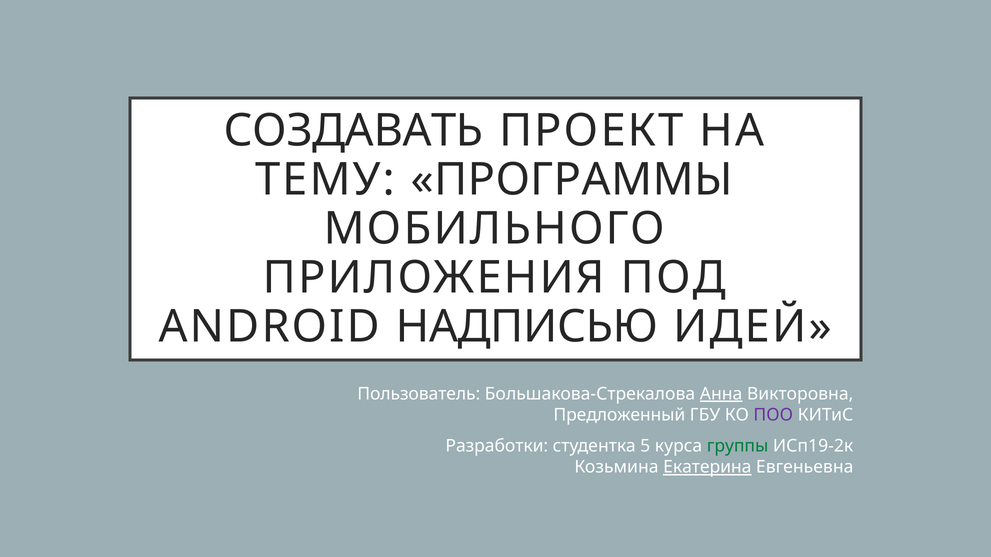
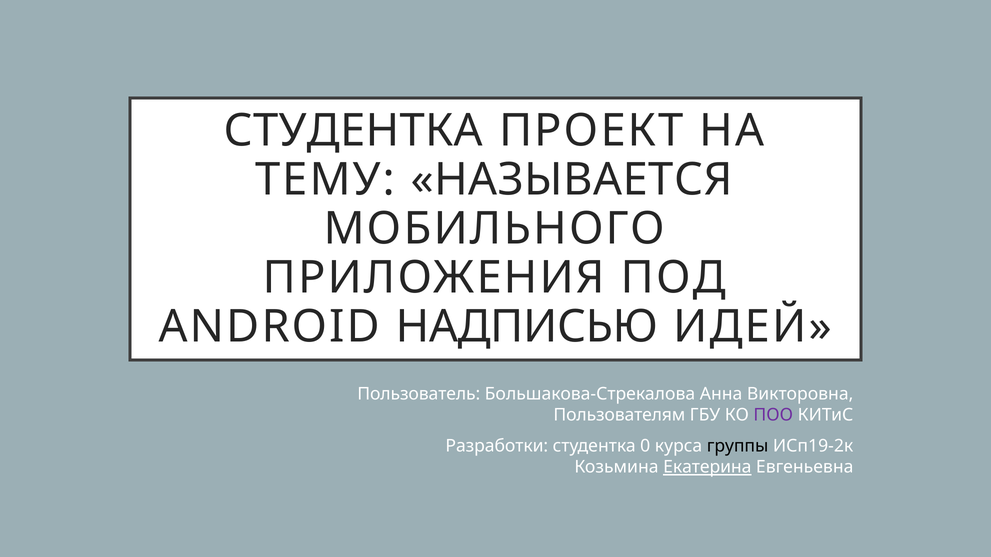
СОЗДАВАТЬ at (354, 131): СОЗДАВАТЬ -> СТУДЕНТКА
ПРОГРАММЫ: ПРОГРАММЫ -> НАЗЫВАЕТСЯ
Анна underline: present -> none
Предложенный: Предложенный -> Пользователям
5: 5 -> 0
группы colour: green -> black
